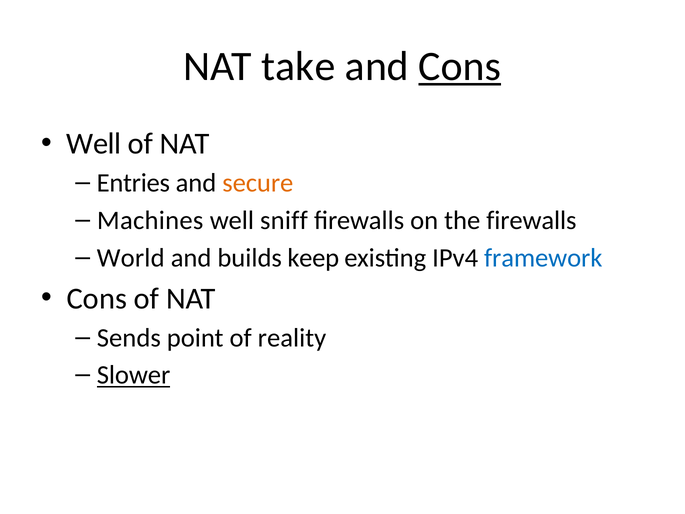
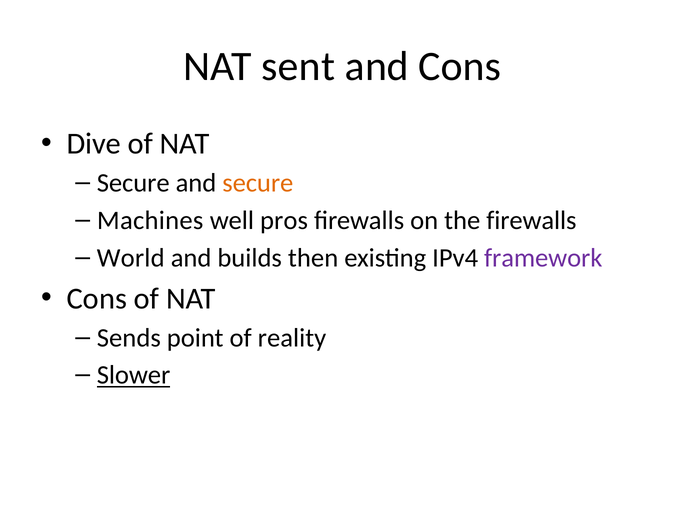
take: take -> sent
Cons at (460, 66) underline: present -> none
Well at (94, 144): Well -> Dive
Entries at (133, 183): Entries -> Secure
sniff: sniff -> pros
keep: keep -> then
framework colour: blue -> purple
